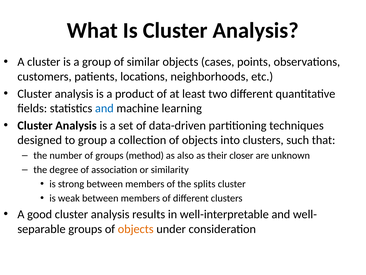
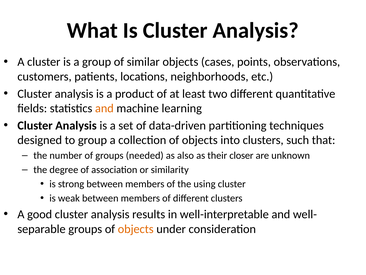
and at (104, 108) colour: blue -> orange
method: method -> needed
splits: splits -> using
